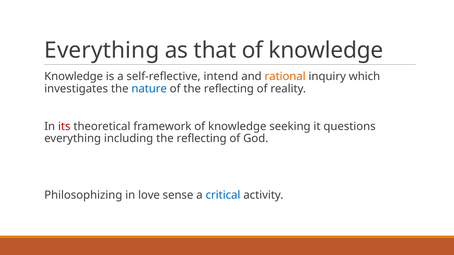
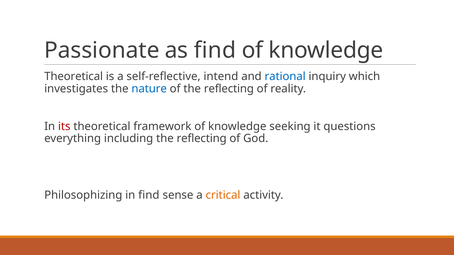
Everything at (102, 51): Everything -> Passionate
as that: that -> find
Knowledge at (74, 76): Knowledge -> Theoretical
rational colour: orange -> blue
in love: love -> find
critical colour: blue -> orange
